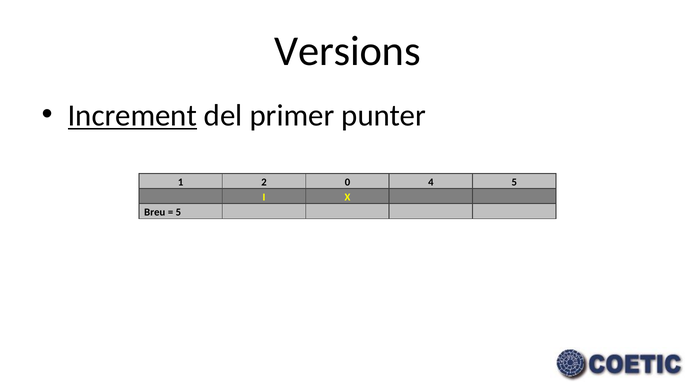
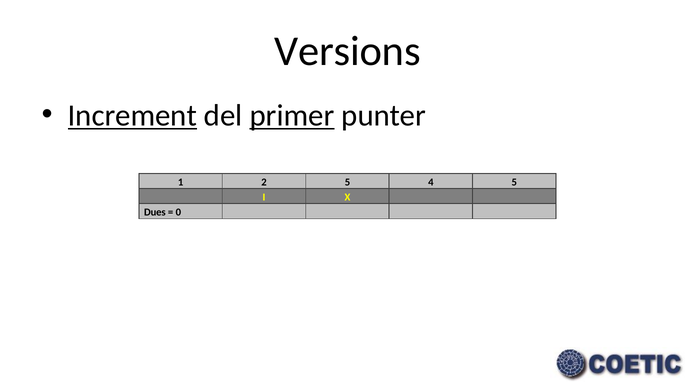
primer underline: none -> present
2 0: 0 -> 5
Breu: Breu -> Dues
5 at (178, 212): 5 -> 0
